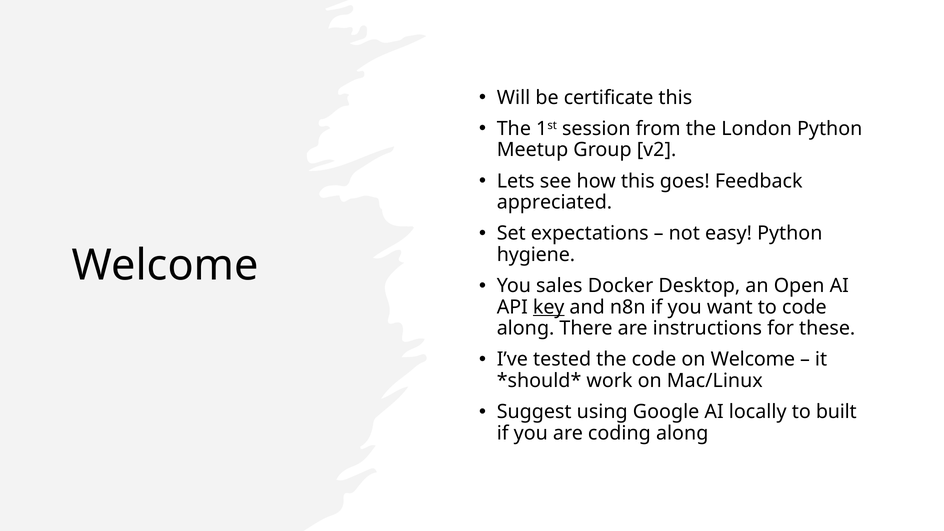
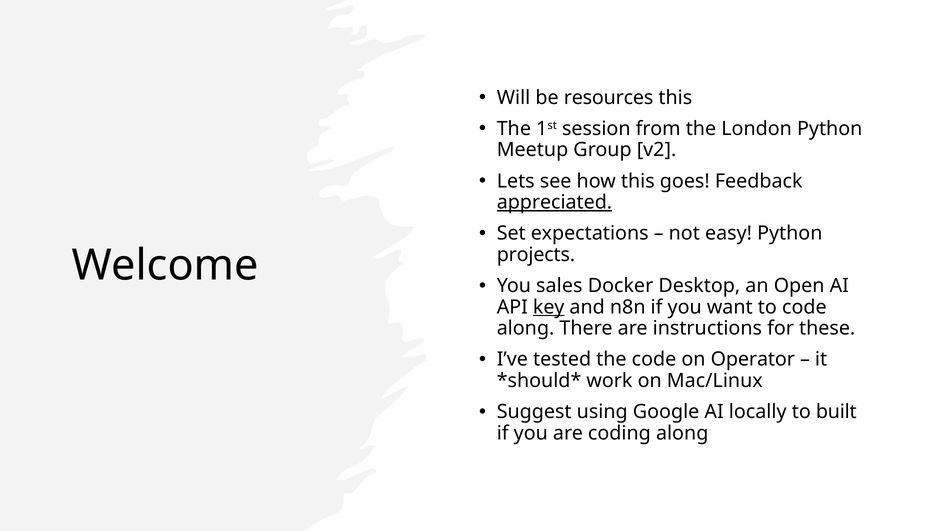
certificate: certificate -> resources
appreciated underline: none -> present
hygiene: hygiene -> projects
on Welcome: Welcome -> Operator
